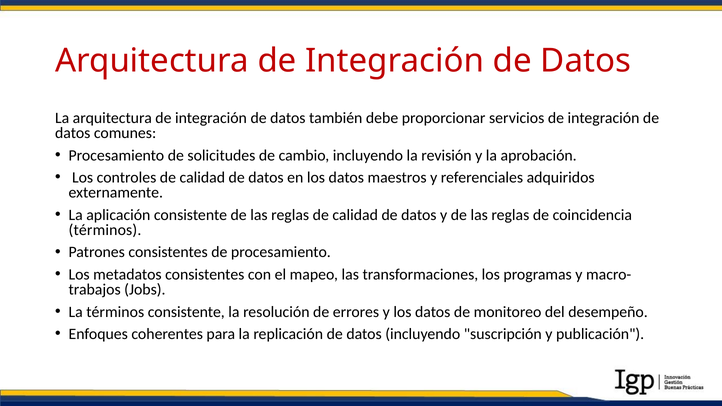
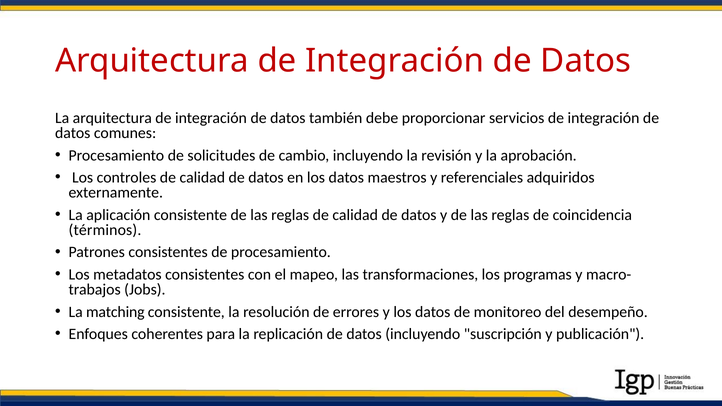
La términos: términos -> matching
